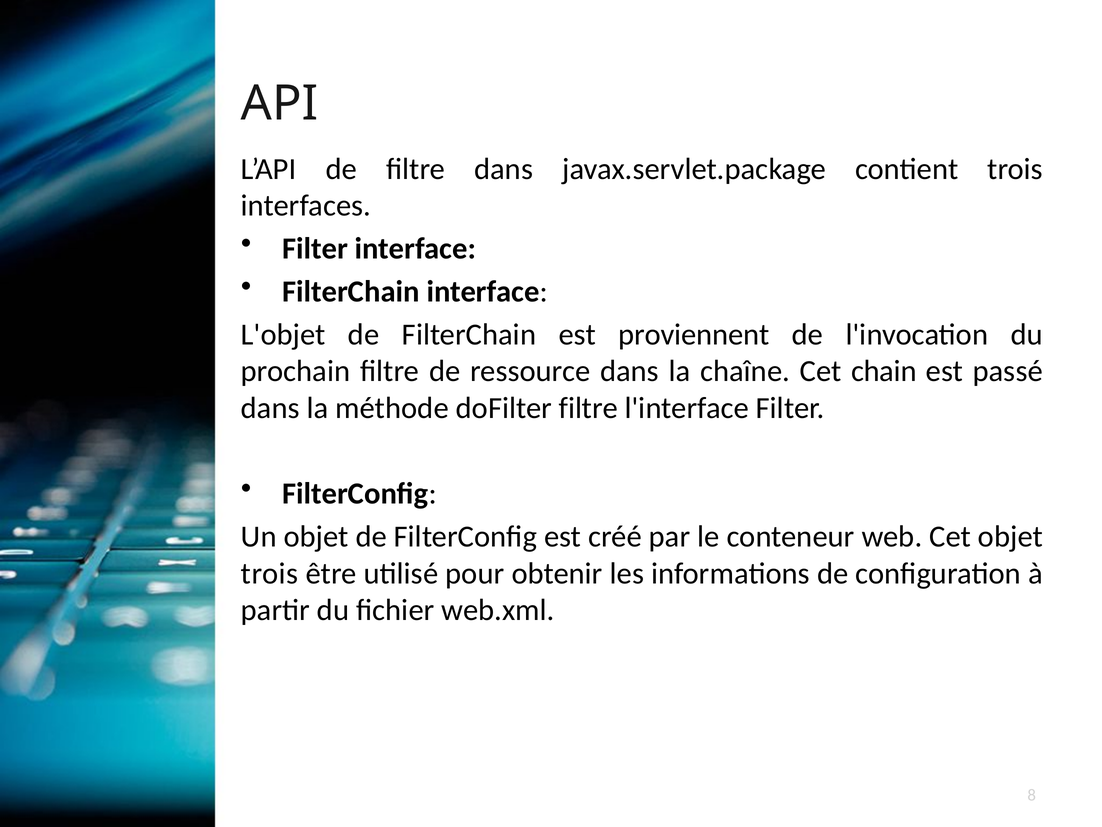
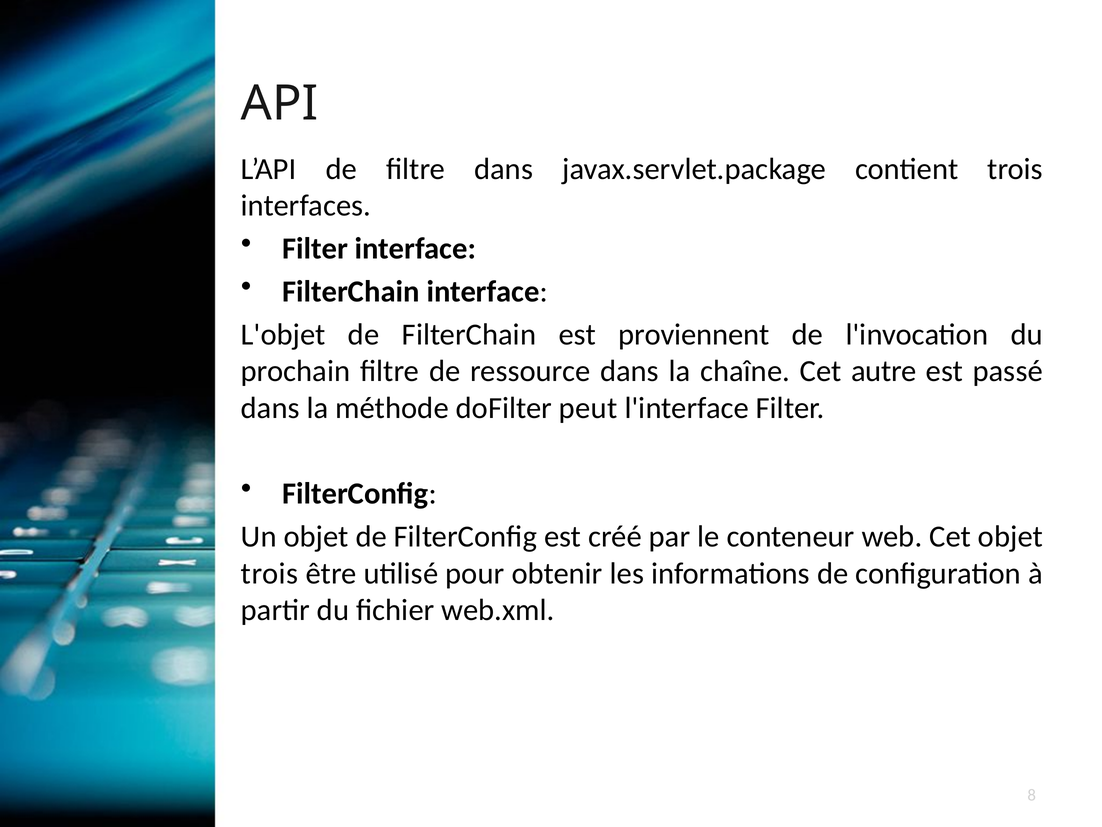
chain: chain -> autre
doFilter filtre: filtre -> peut
